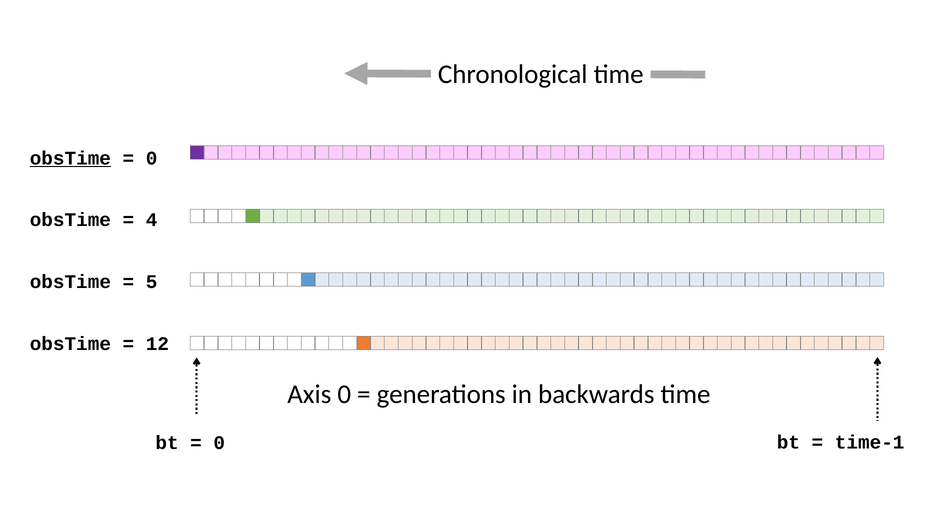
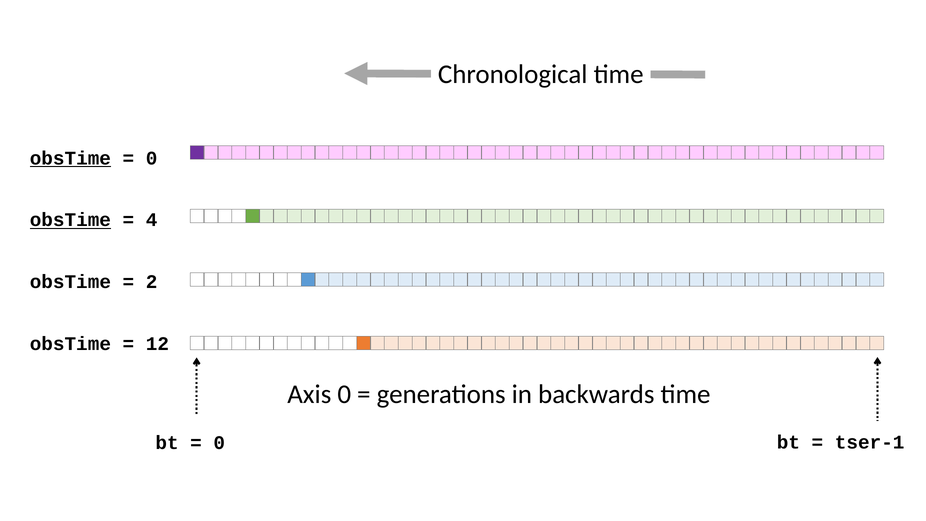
obsTime at (70, 220) underline: none -> present
5: 5 -> 2
time-1: time-1 -> tser-1
